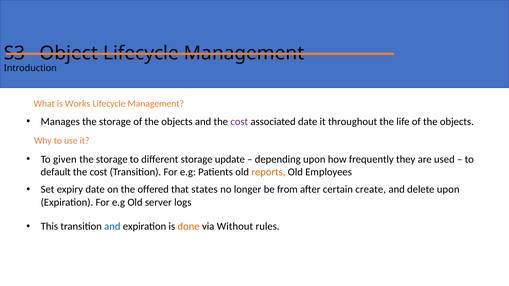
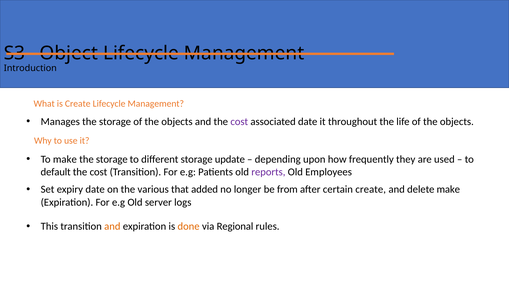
is Works: Works -> Create
To given: given -> make
reports colour: orange -> purple
offered: offered -> various
states: states -> added
delete upon: upon -> make
and at (112, 227) colour: blue -> orange
Without: Without -> Regional
